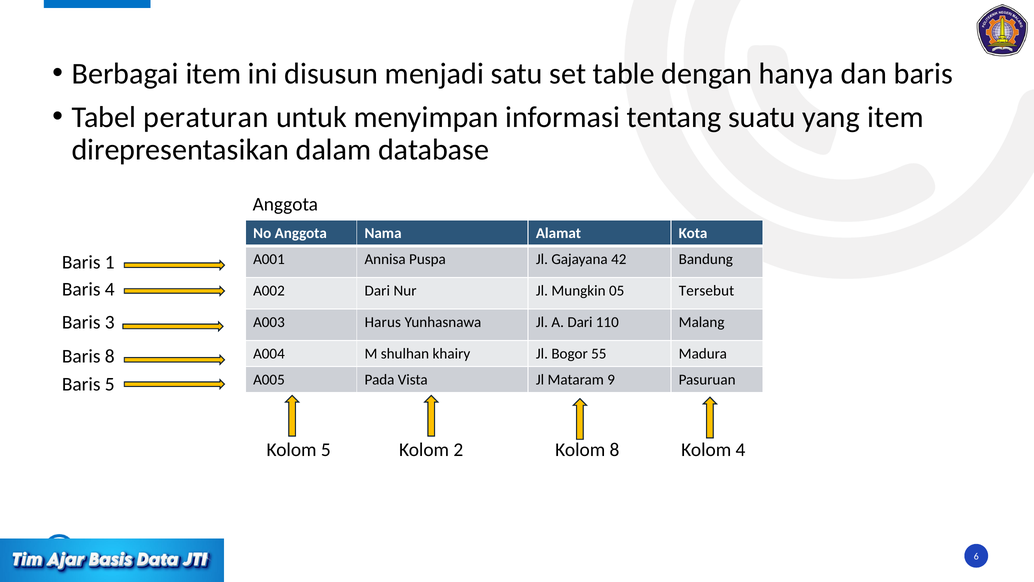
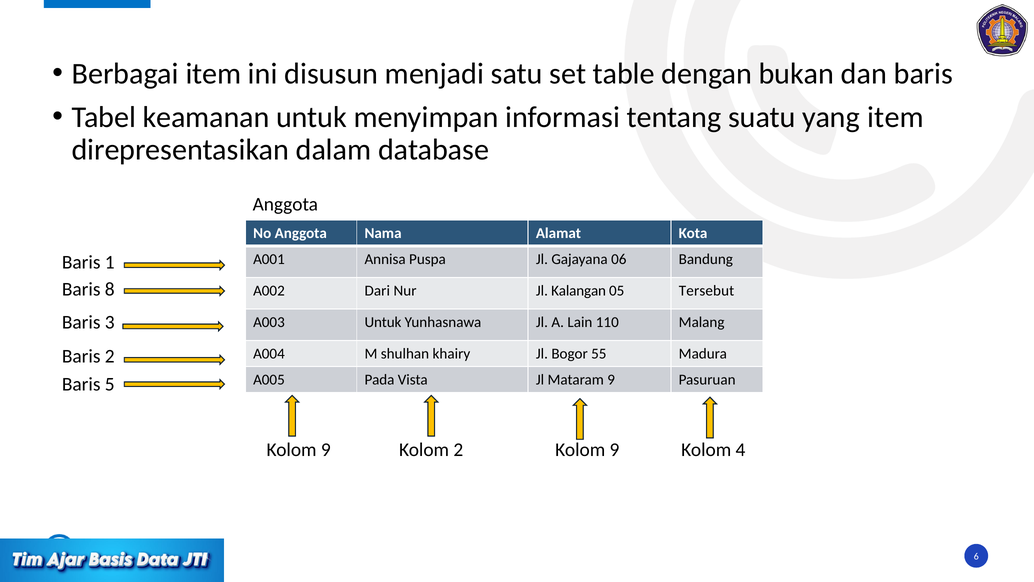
hanya: hanya -> bukan
peraturan: peraturan -> keamanan
42: 42 -> 06
Baris 4: 4 -> 8
Mungkin: Mungkin -> Kalangan
A003 Harus: Harus -> Untuk
A Dari: Dari -> Lain
Baris 8: 8 -> 2
5 at (326, 449): 5 -> 9
2 Kolom 8: 8 -> 9
